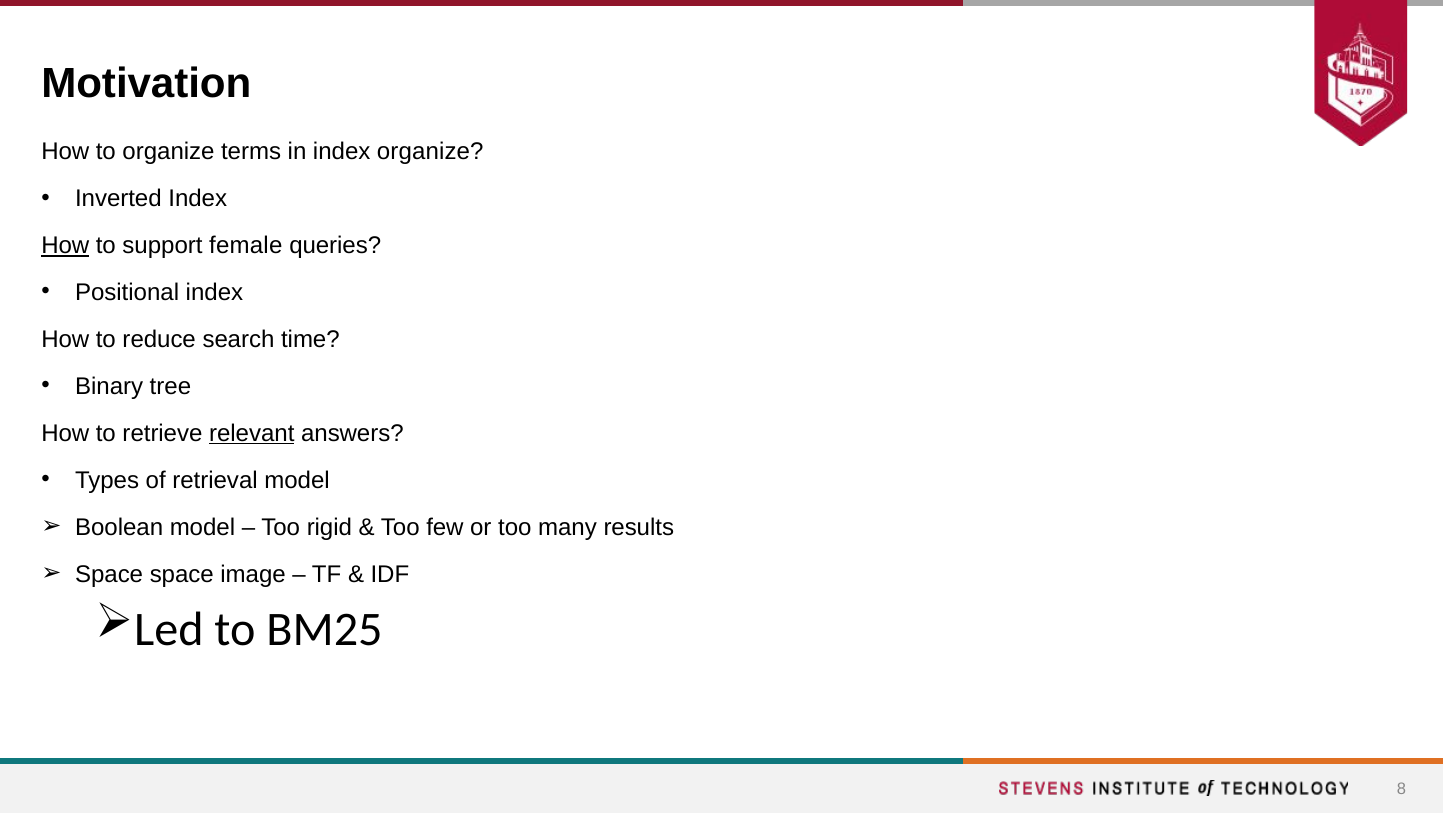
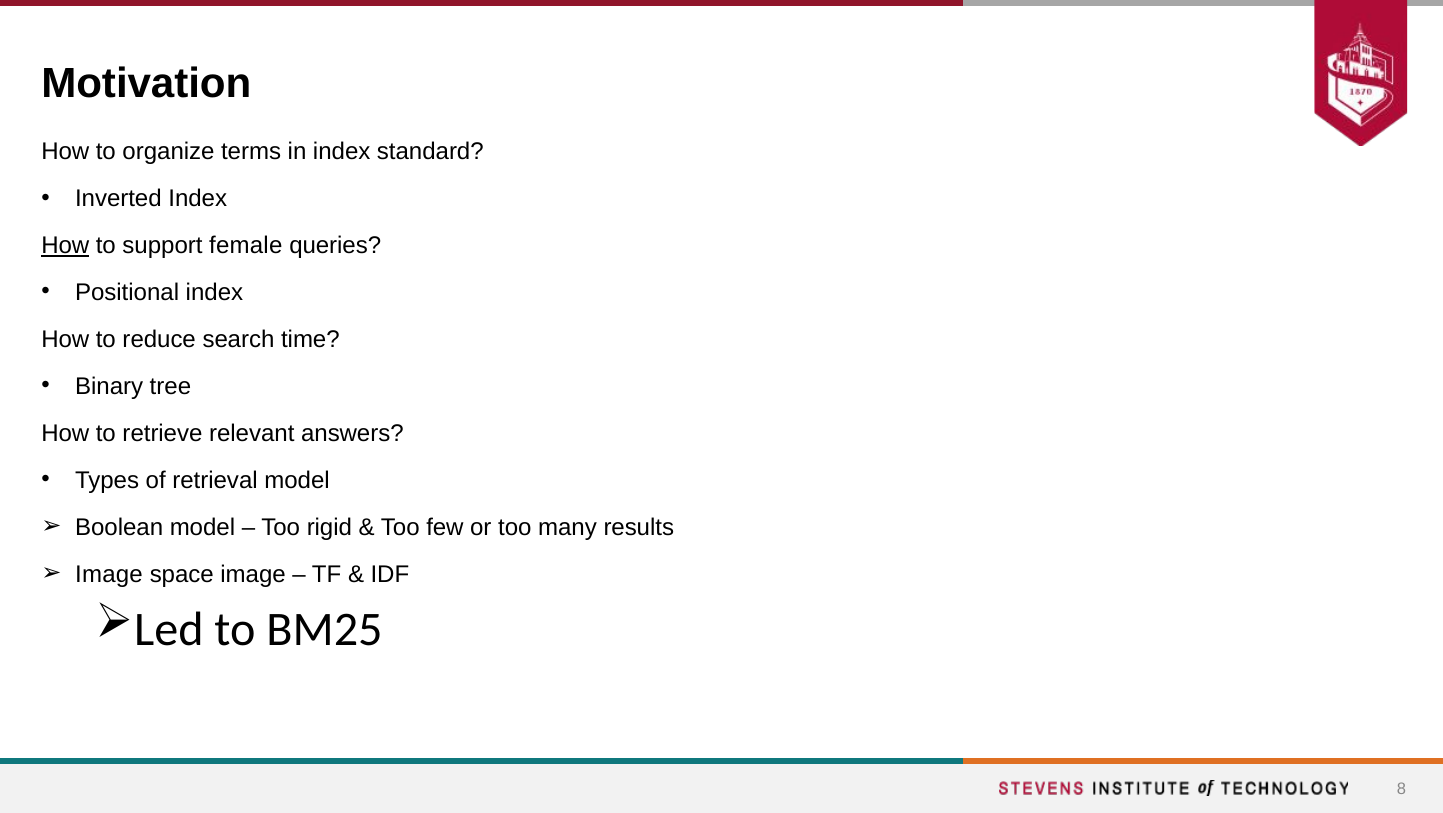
index organize: organize -> standard
relevant underline: present -> none
Space at (109, 574): Space -> Image
